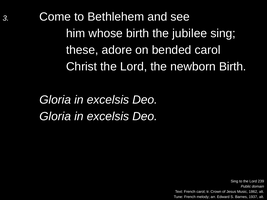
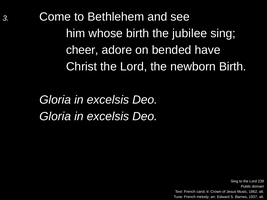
these: these -> cheer
bended carol: carol -> have
